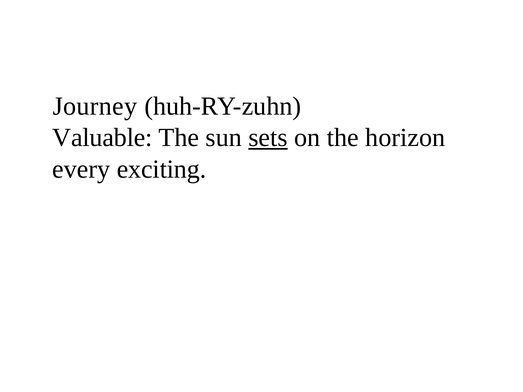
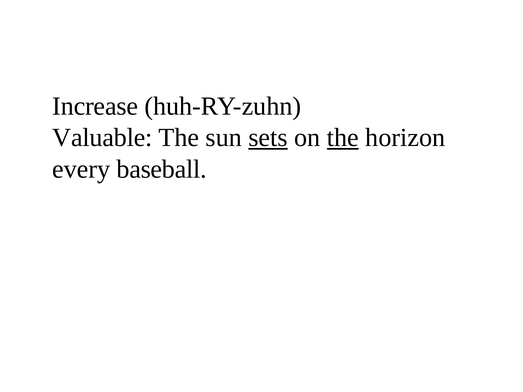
Journey: Journey -> Increase
the at (343, 138) underline: none -> present
exciting: exciting -> baseball
